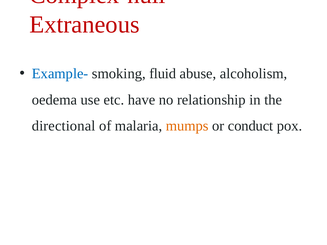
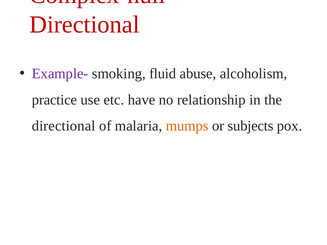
Extraneous at (84, 25): Extraneous -> Directional
Example- colour: blue -> purple
oedema: oedema -> practice
conduct: conduct -> subjects
